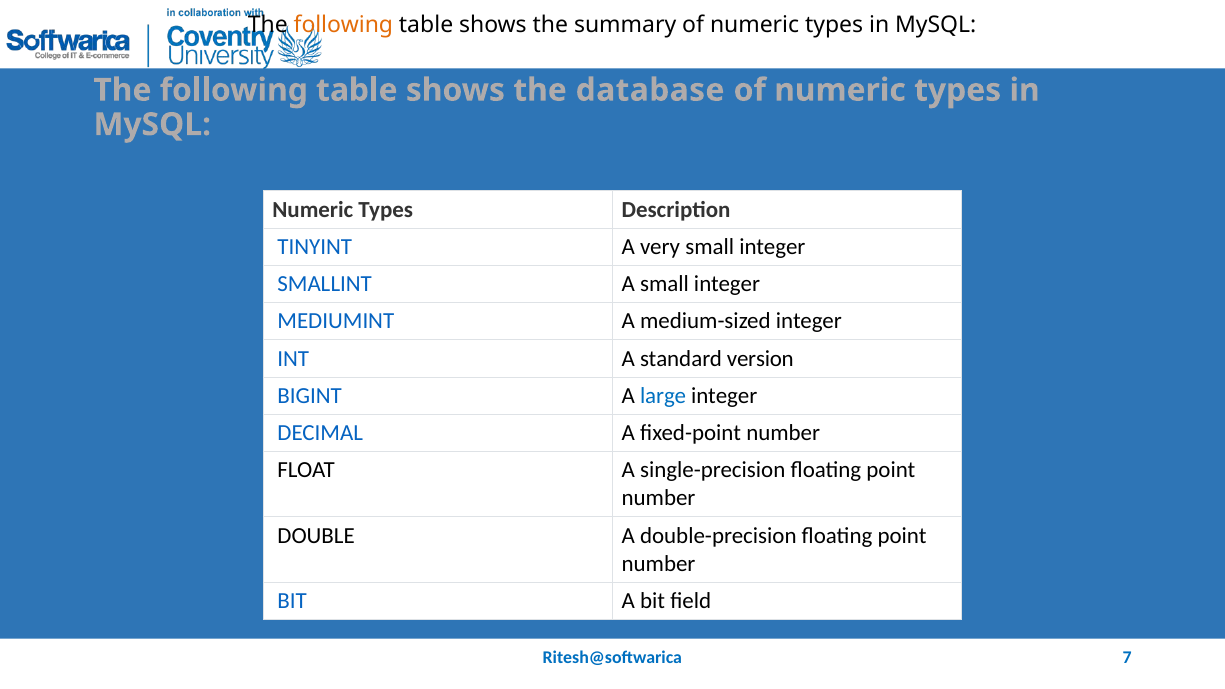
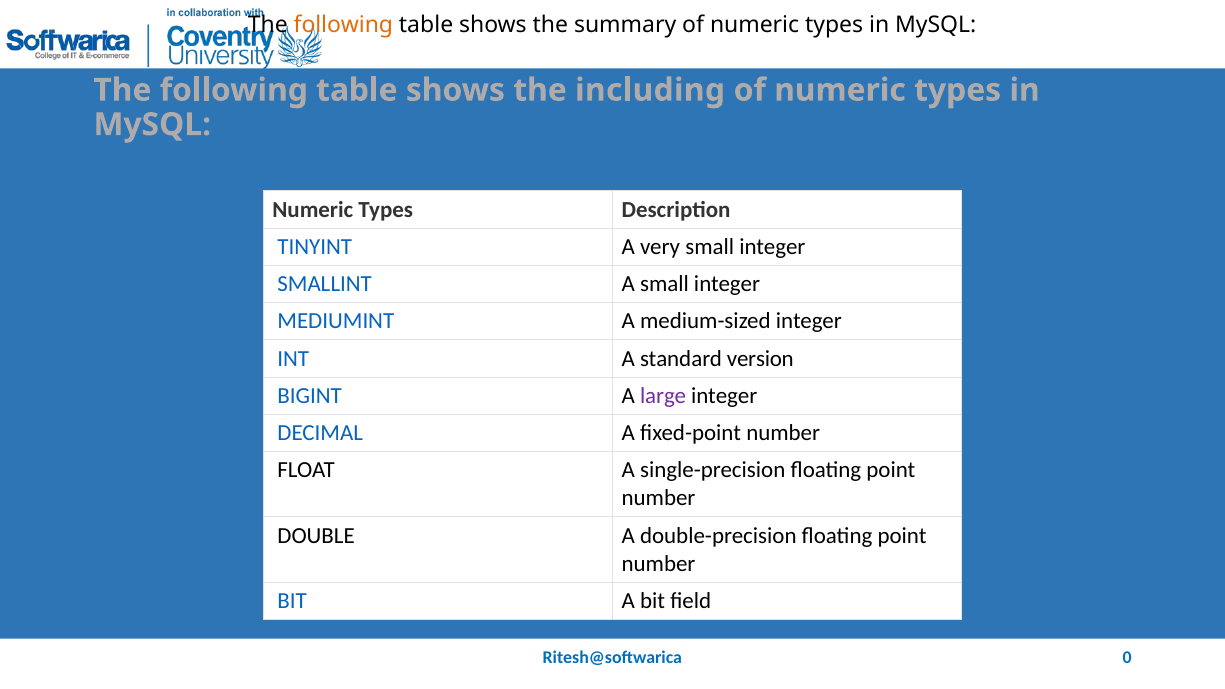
database: database -> including
large colour: blue -> purple
7: 7 -> 0
